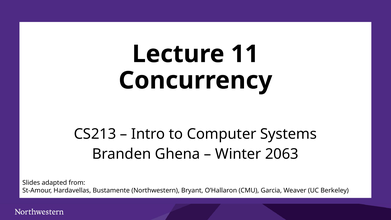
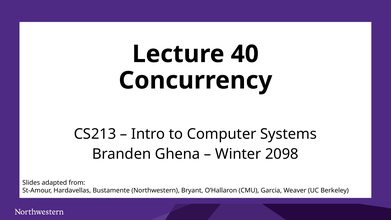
11: 11 -> 40
2063: 2063 -> 2098
